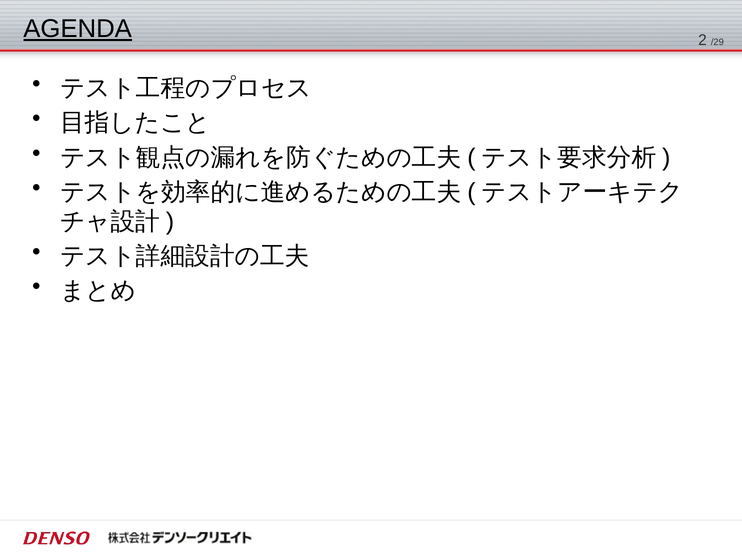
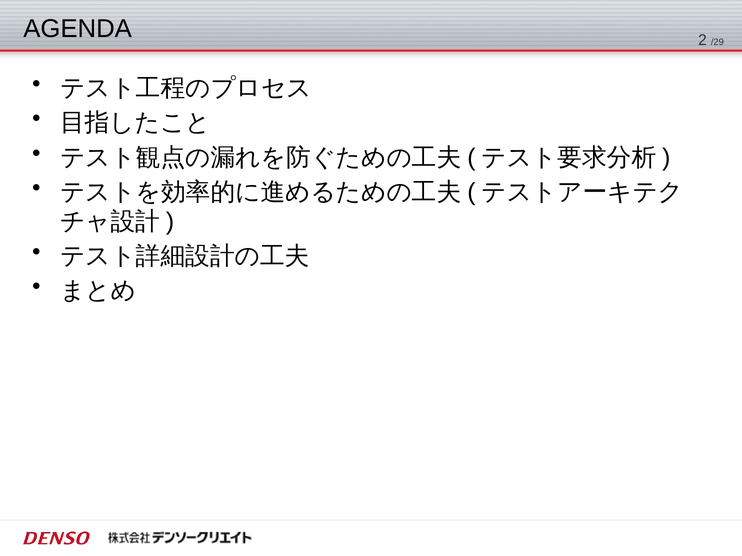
AGENDA underline: present -> none
